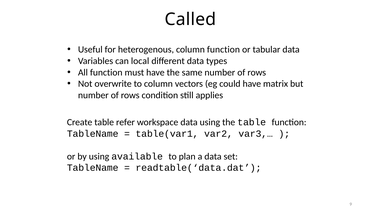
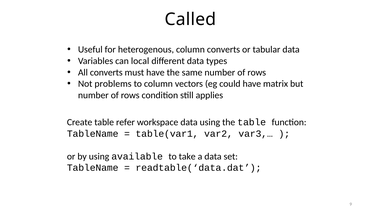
column function: function -> converts
All function: function -> converts
overwrite: overwrite -> problems
plan: plan -> take
